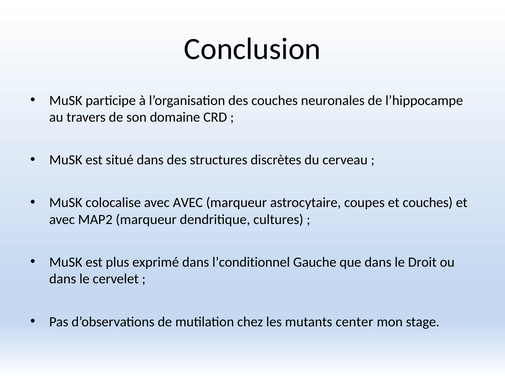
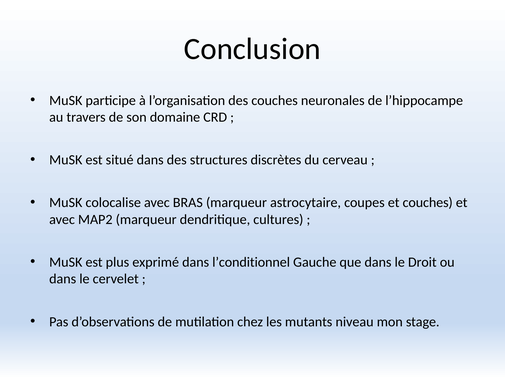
avec AVEC: AVEC -> BRAS
center: center -> niveau
